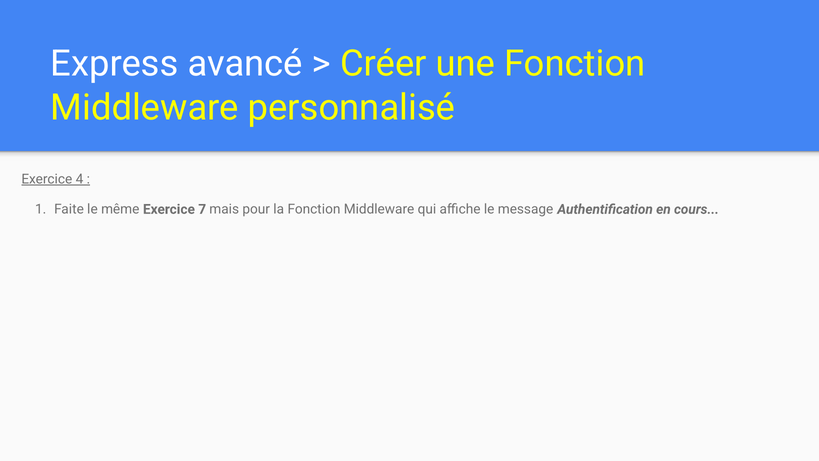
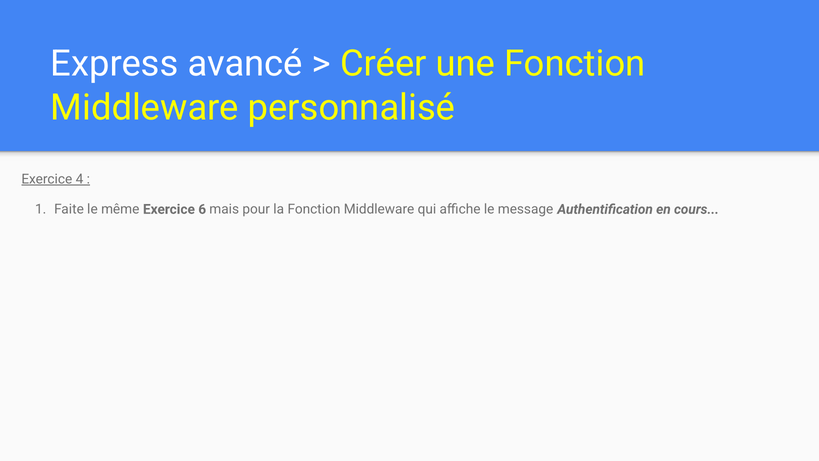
7: 7 -> 6
